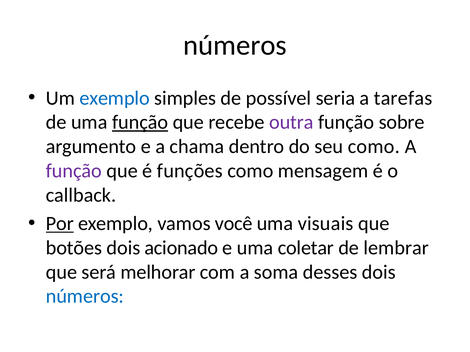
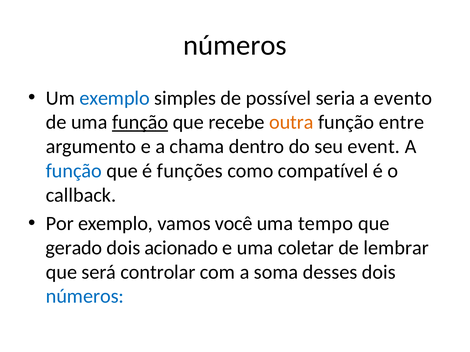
tarefas: tarefas -> evento
outra colour: purple -> orange
sobre: sobre -> entre
seu como: como -> event
função at (74, 171) colour: purple -> blue
mensagem: mensagem -> compatível
Por underline: present -> none
visuais: visuais -> tempo
botões: botões -> gerado
melhorar: melhorar -> controlar
